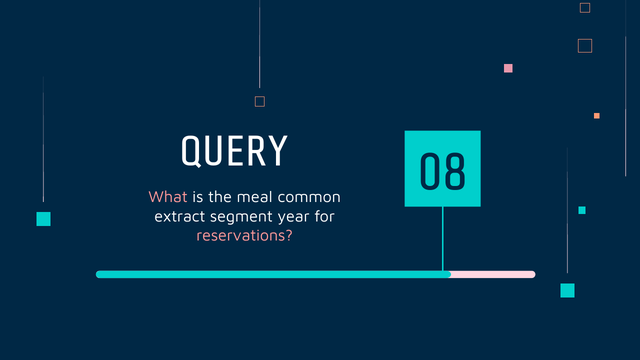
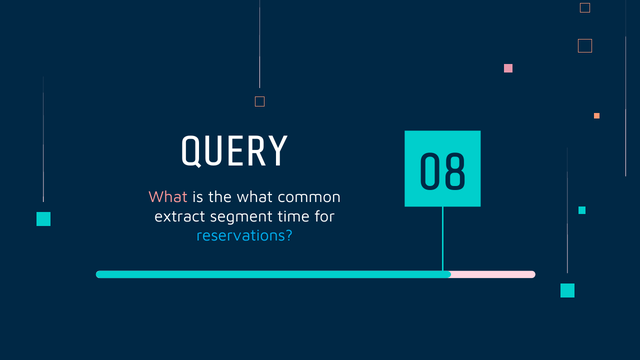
the meal: meal -> what
year: year -> time
reservations colour: pink -> light blue
